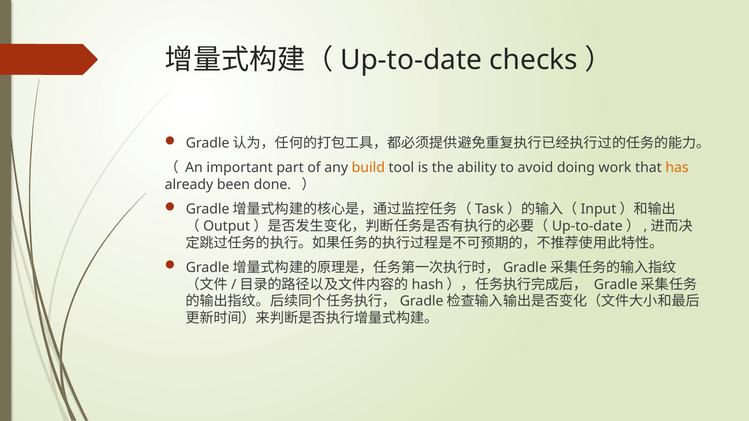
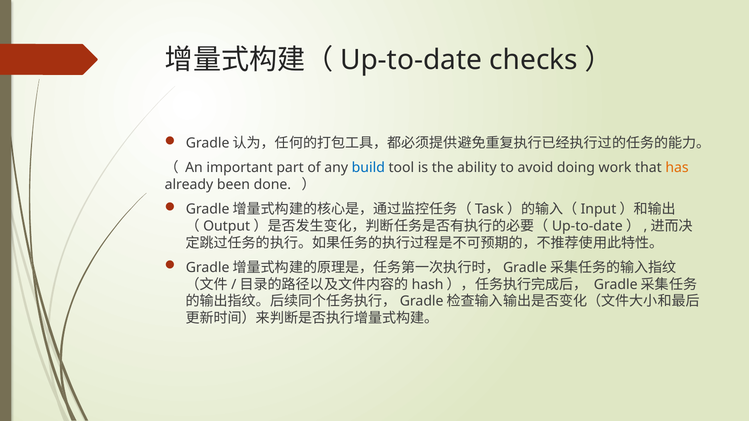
build colour: orange -> blue
